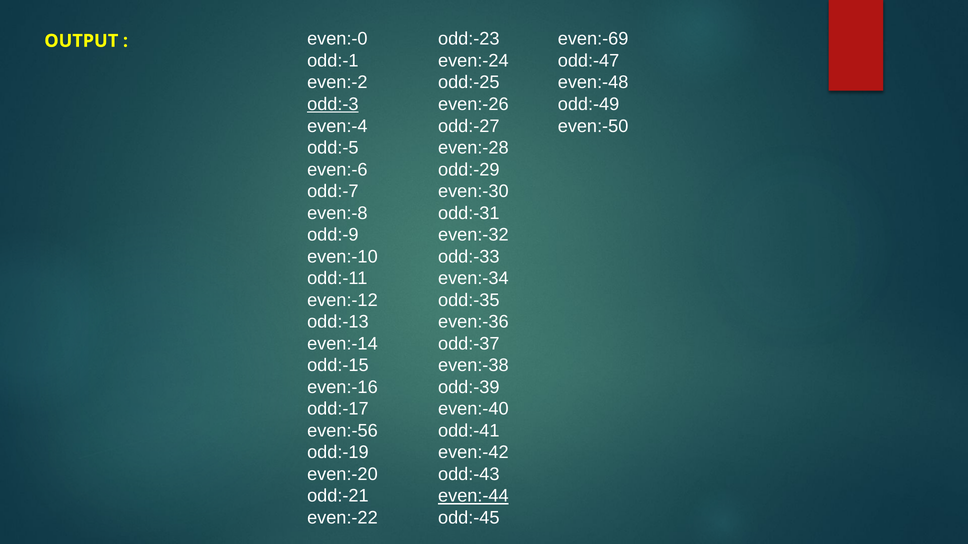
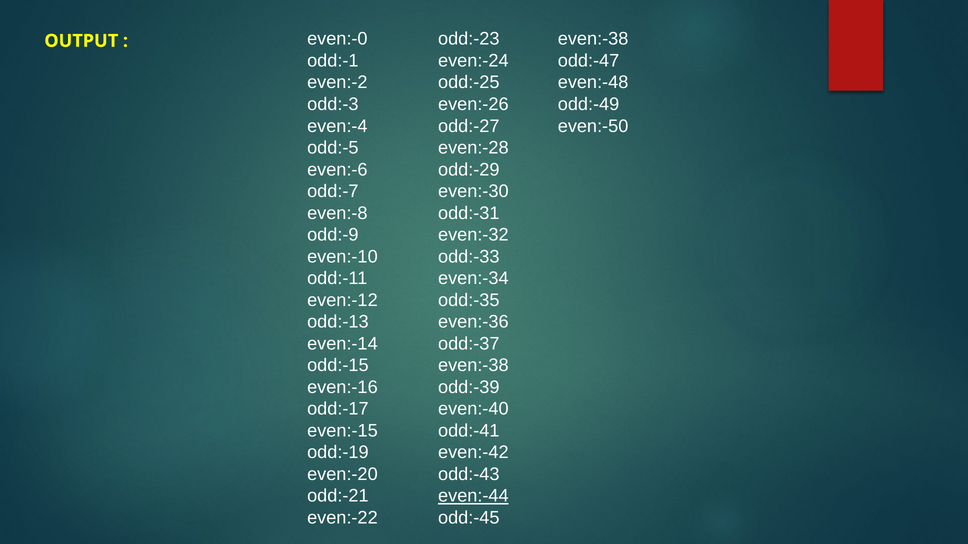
even:-69 at (593, 39): even:-69 -> even:-38
odd:-3 underline: present -> none
even:-56: even:-56 -> even:-15
